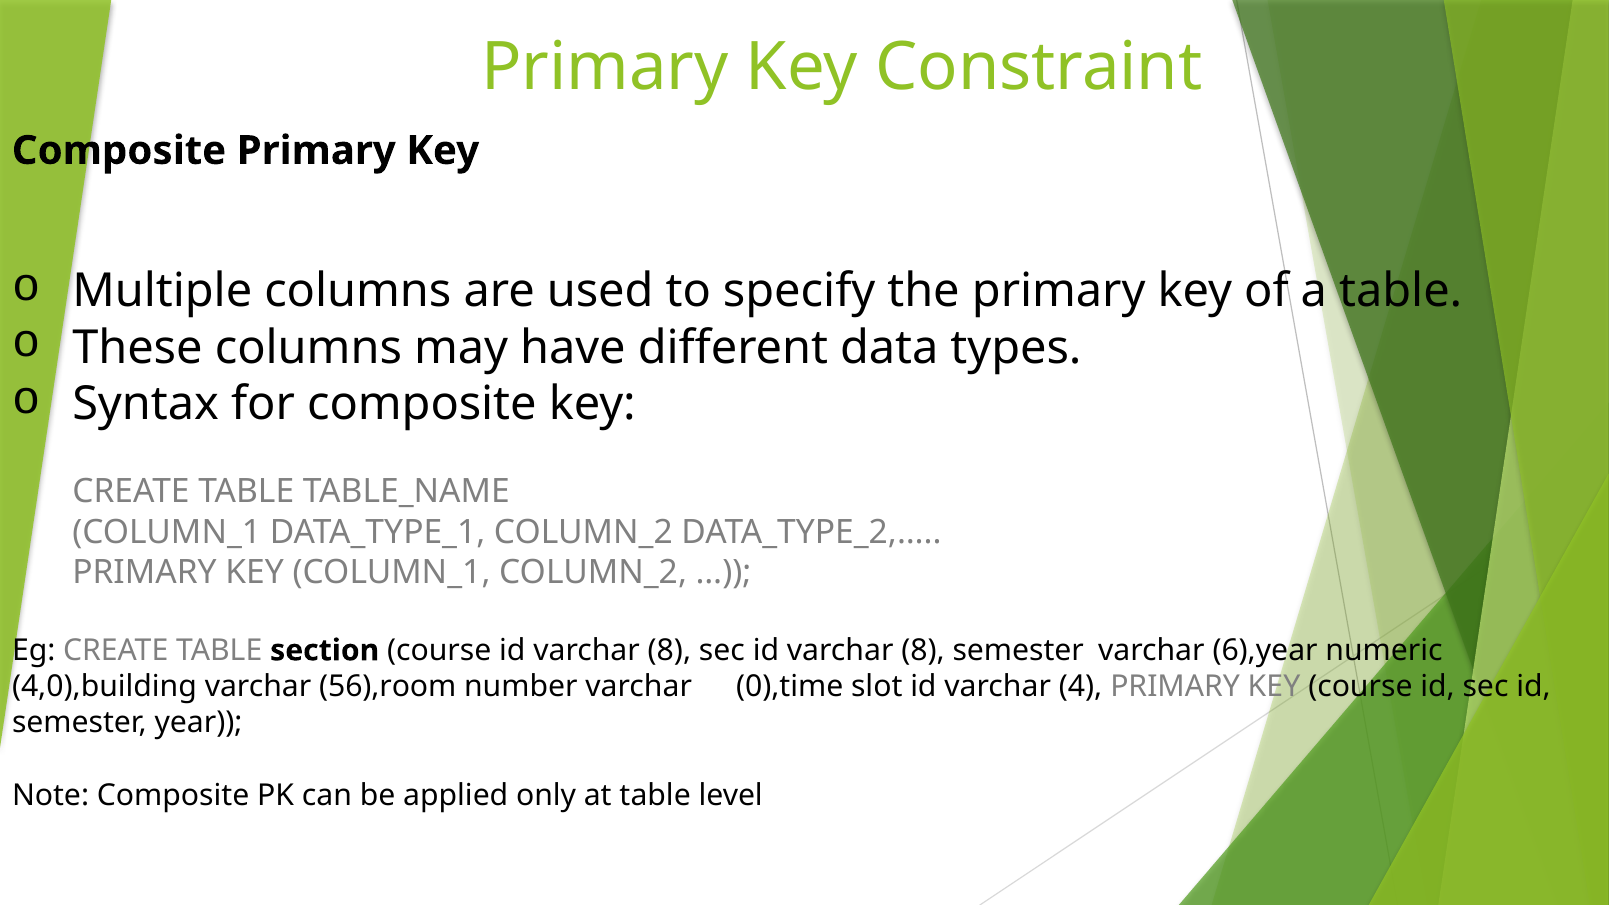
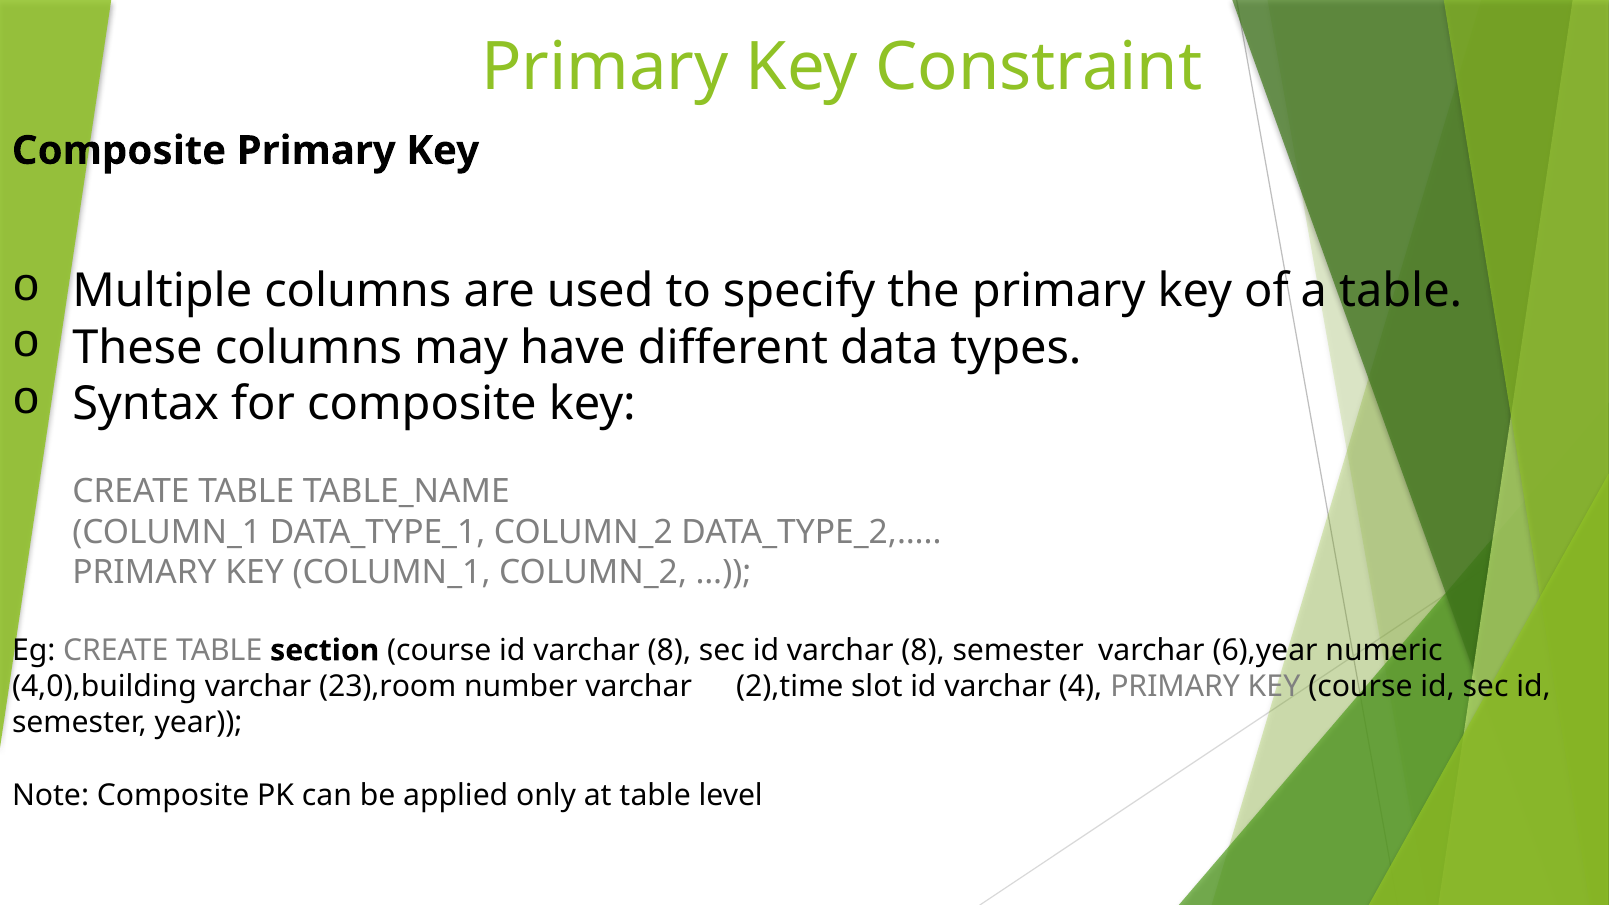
56),room: 56),room -> 23),room
0),time: 0),time -> 2),time
